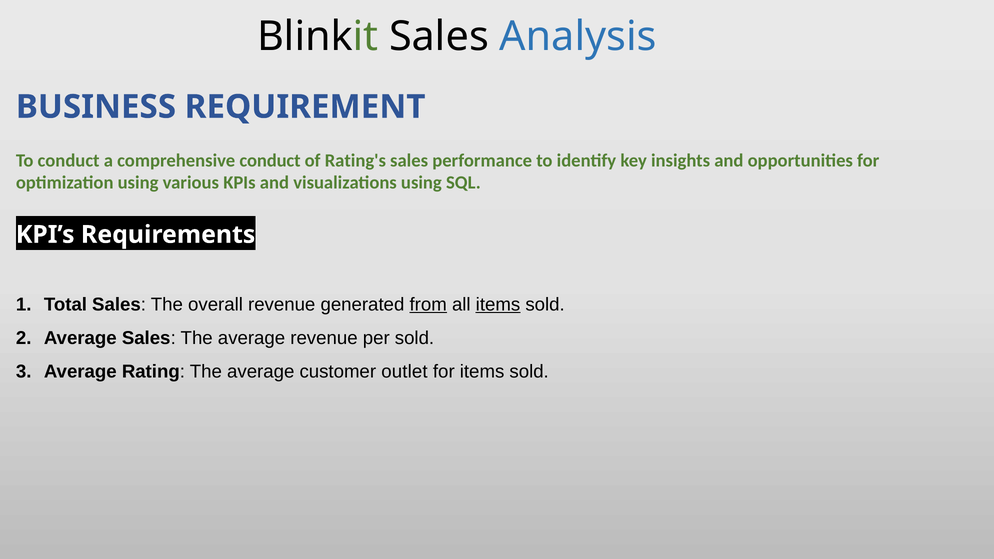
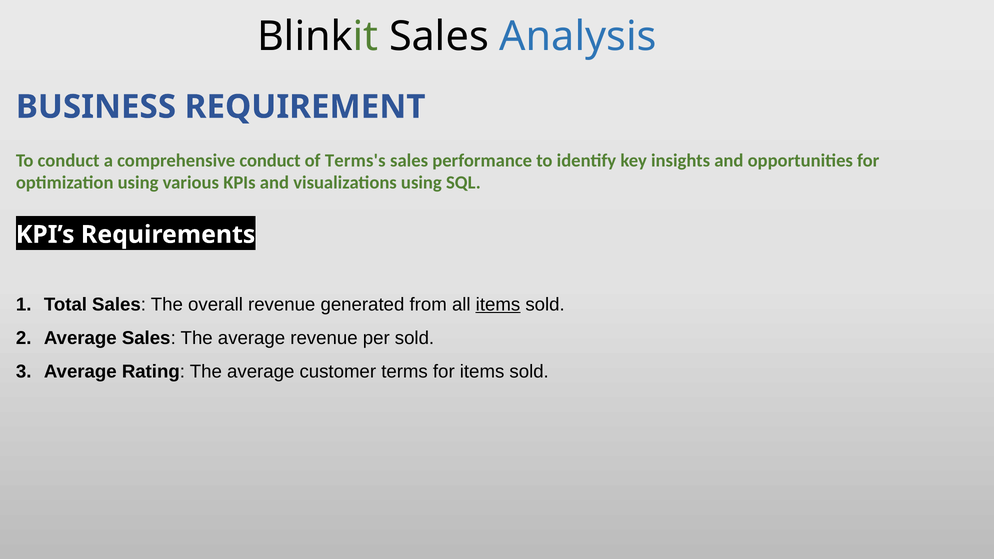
Rating's: Rating's -> Terms's
from underline: present -> none
outlet: outlet -> terms
